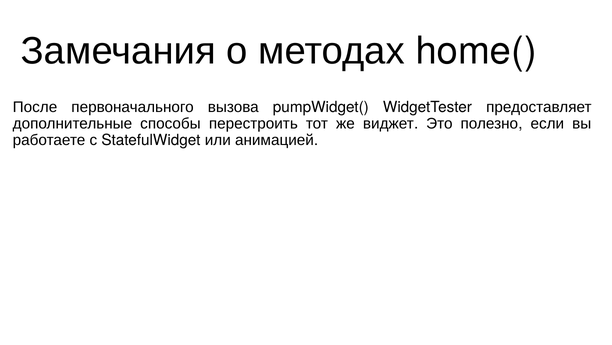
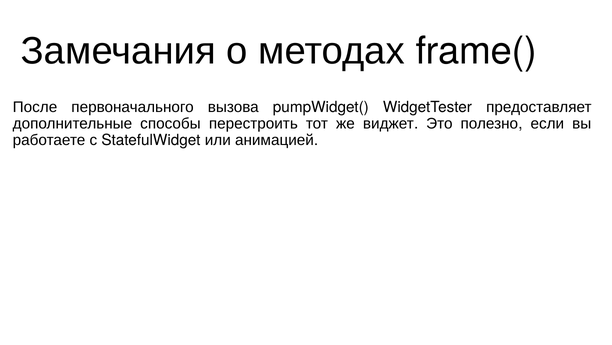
home(: home( -> frame(
